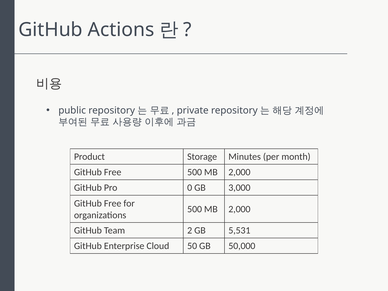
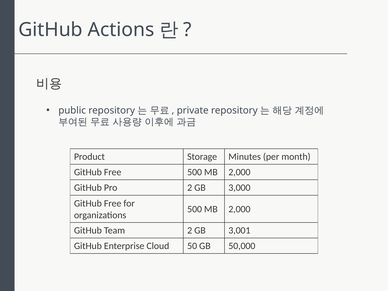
Pro 0: 0 -> 2
5,531: 5,531 -> 3,001
